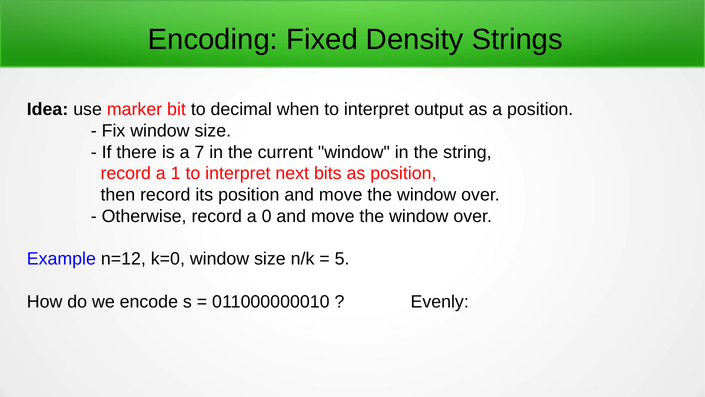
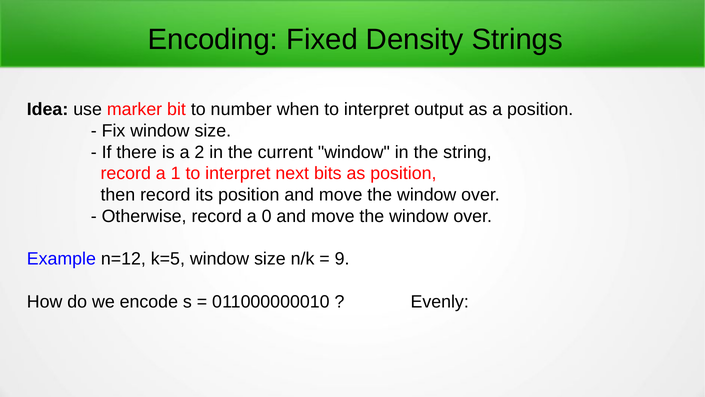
decimal: decimal -> number
7: 7 -> 2
k=0: k=0 -> k=5
5: 5 -> 9
